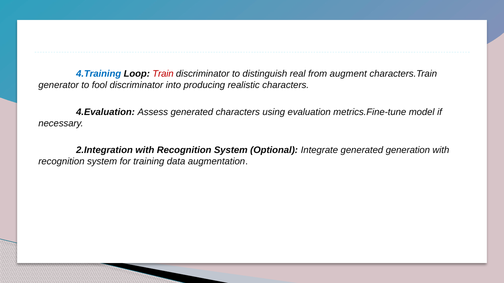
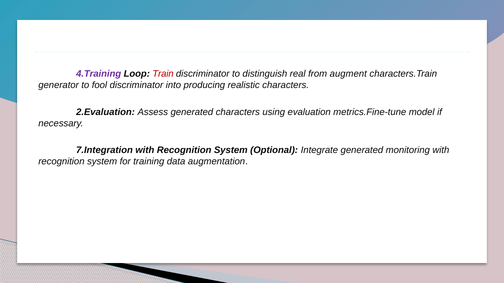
4.Training colour: blue -> purple
4.Evaluation: 4.Evaluation -> 2.Evaluation
2.Integration: 2.Integration -> 7.Integration
generation: generation -> monitoring
